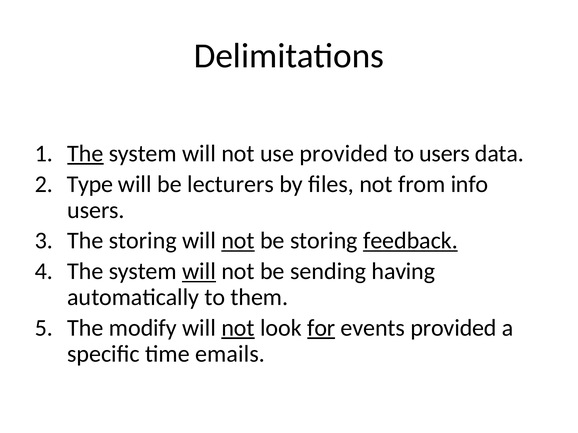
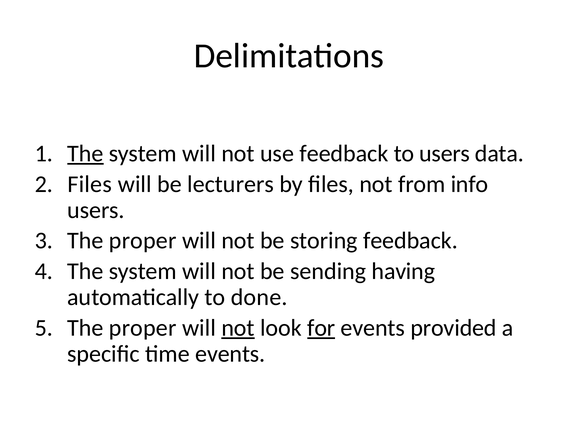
use provided: provided -> feedback
Type at (90, 184): Type -> Files
storing at (143, 241): storing -> proper
not at (238, 241) underline: present -> none
feedback at (410, 241) underline: present -> none
will at (199, 272) underline: present -> none
them: them -> done
modify at (143, 328): modify -> proper
time emails: emails -> events
